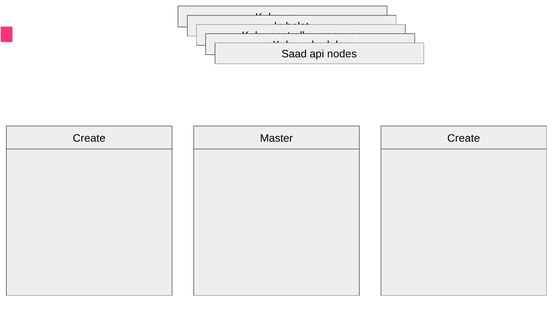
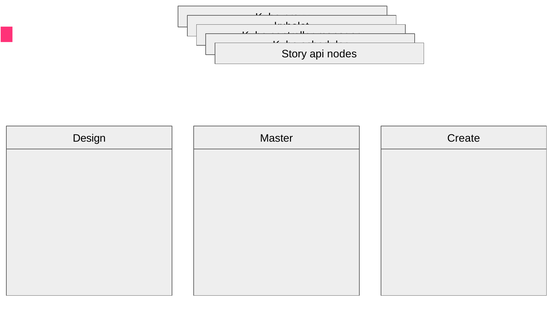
Saad: Saad -> Story
Create at (89, 138): Create -> Design
